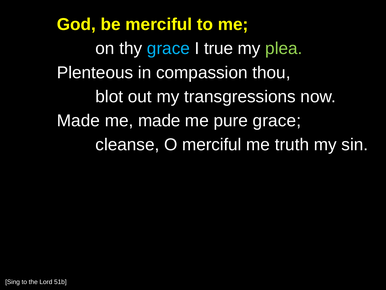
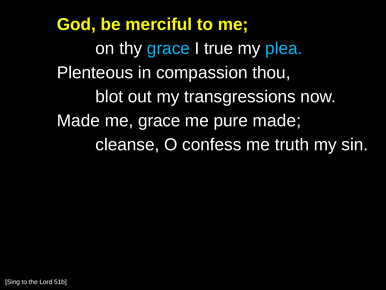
plea colour: light green -> light blue
me made: made -> grace
pure grace: grace -> made
O merciful: merciful -> confess
